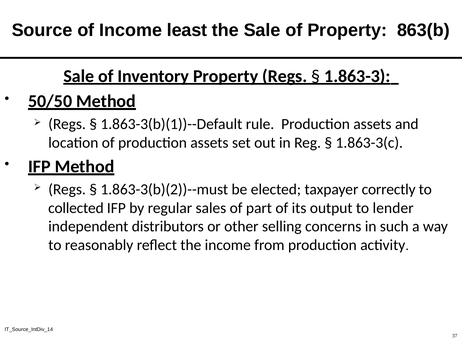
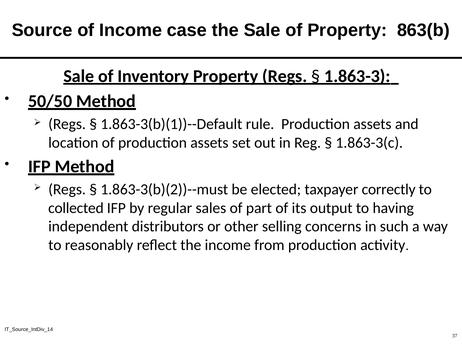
least: least -> case
lender: lender -> having
